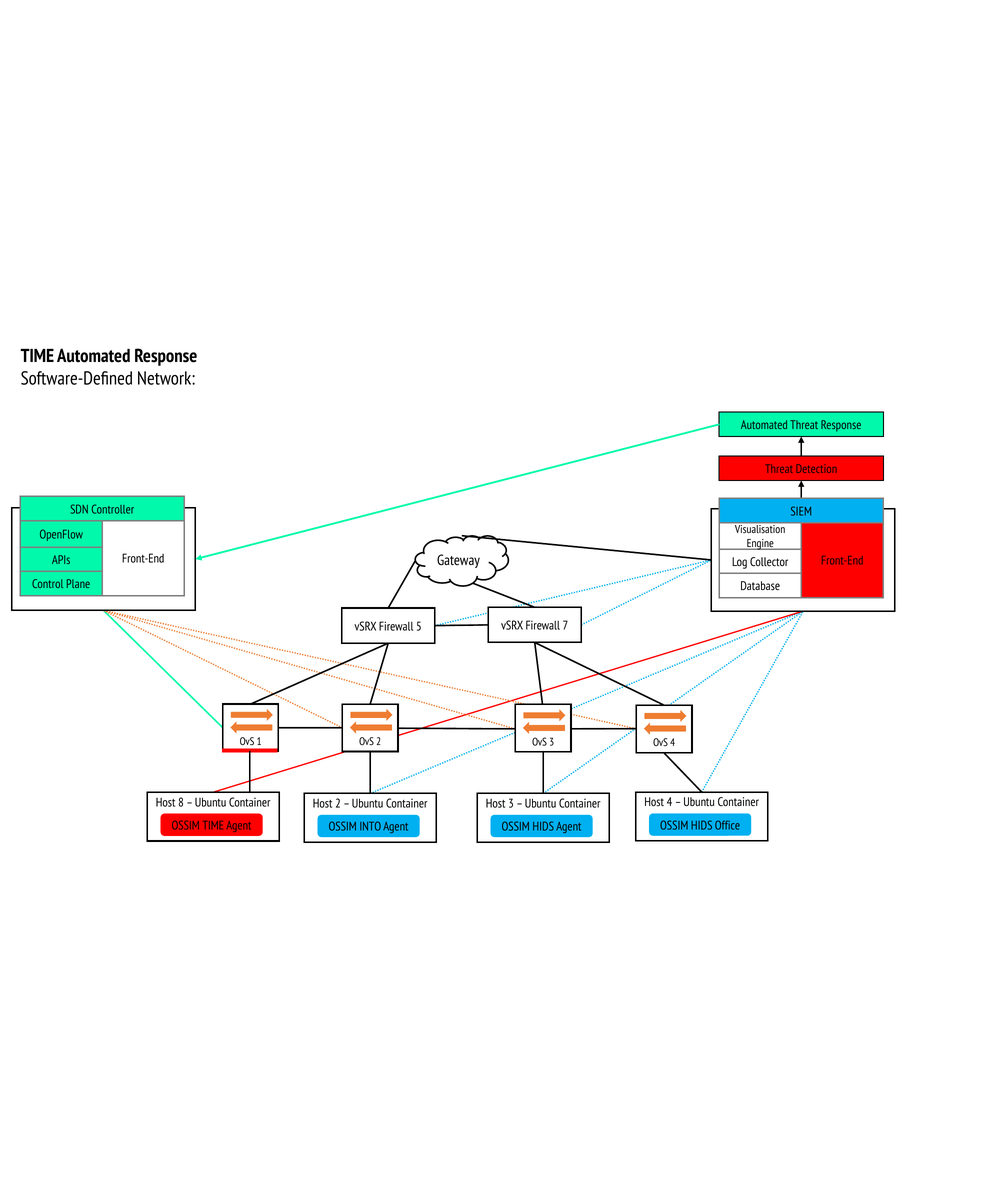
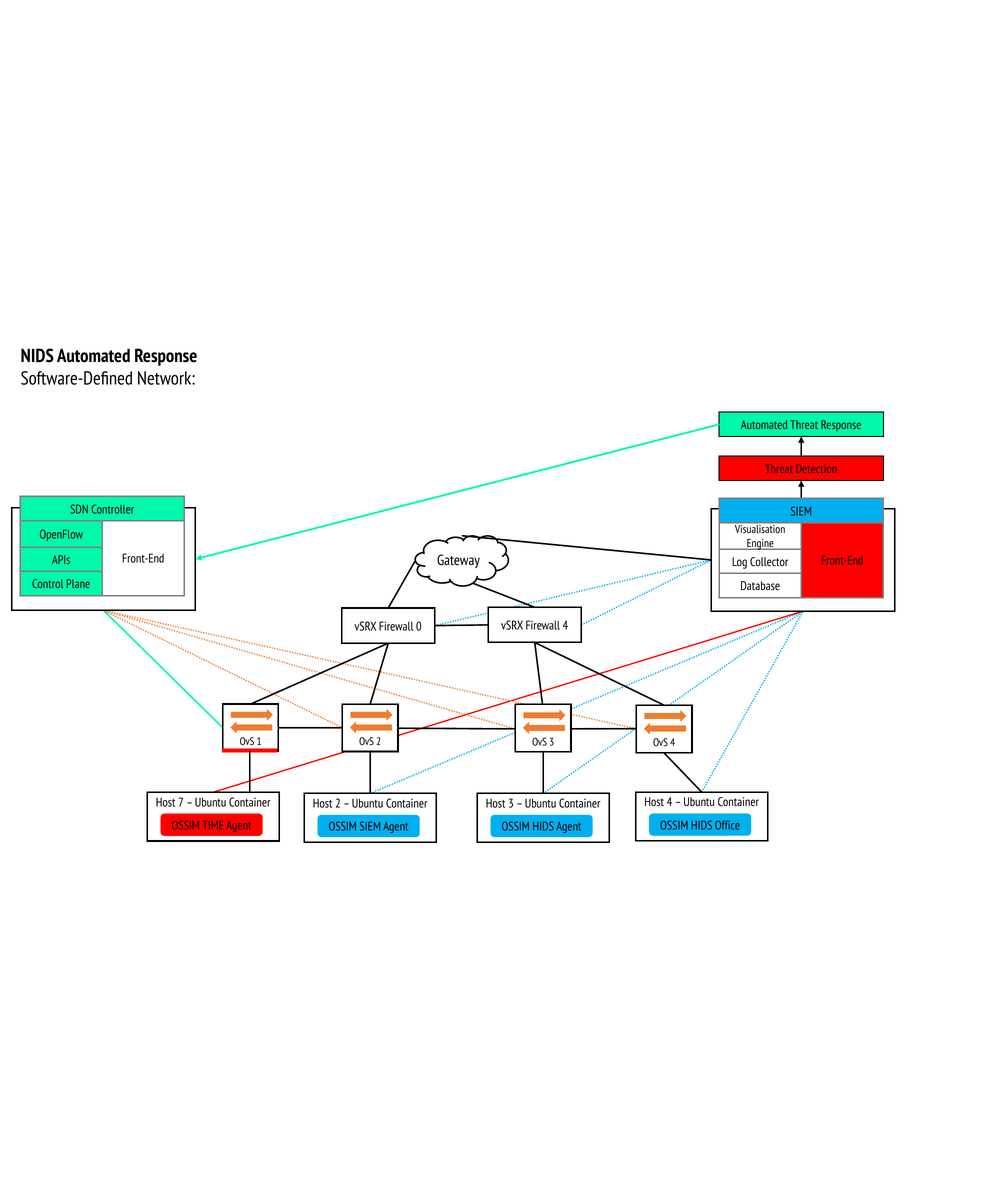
TIME at (37, 356): TIME -> NIDS
5: 5 -> 0
Firewall 7: 7 -> 4
8: 8 -> 7
OSSIM INTO: INTO -> SIEM
